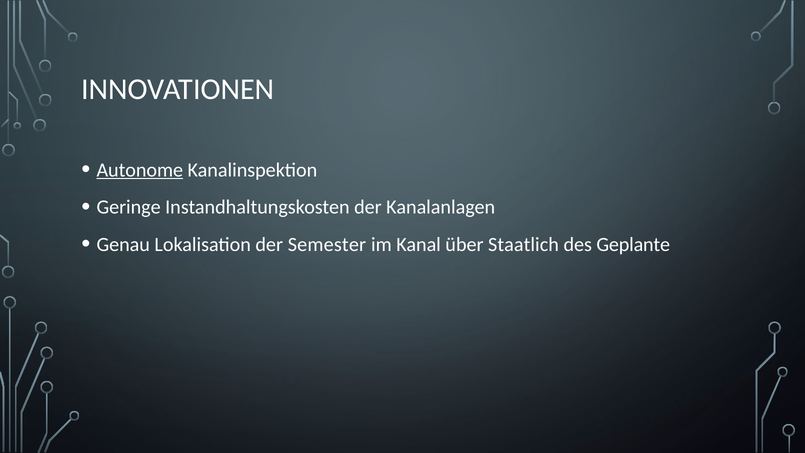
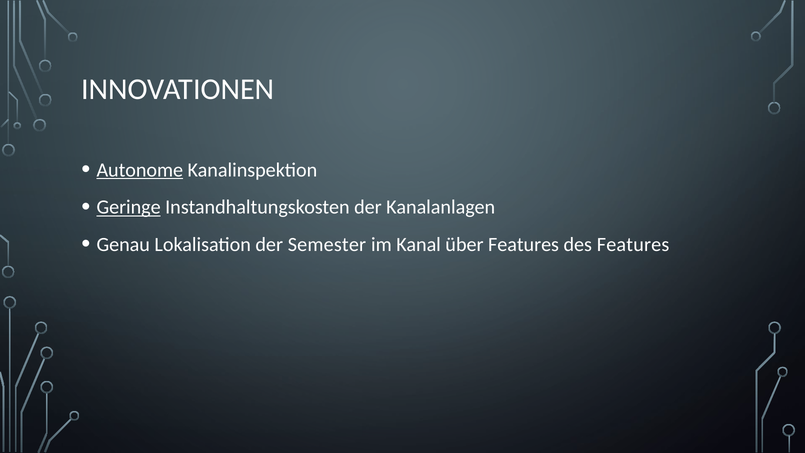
Geringe underline: none -> present
über Staatlich: Staatlich -> Features
des Geplante: Geplante -> Features
